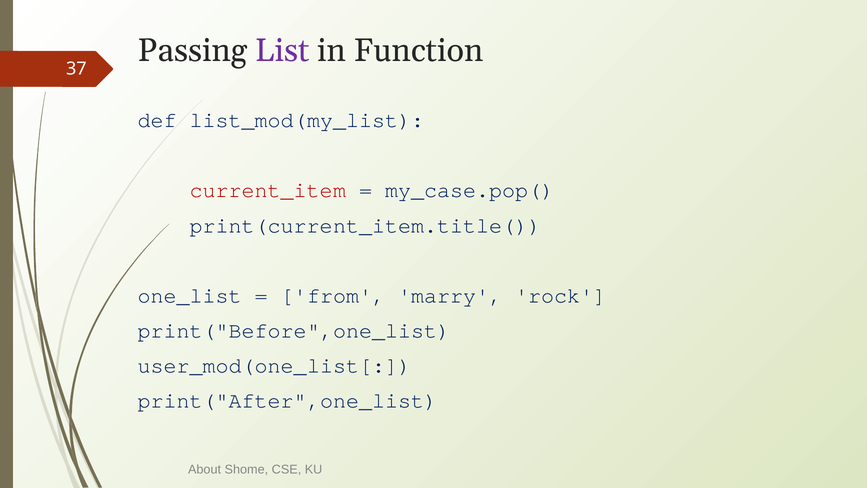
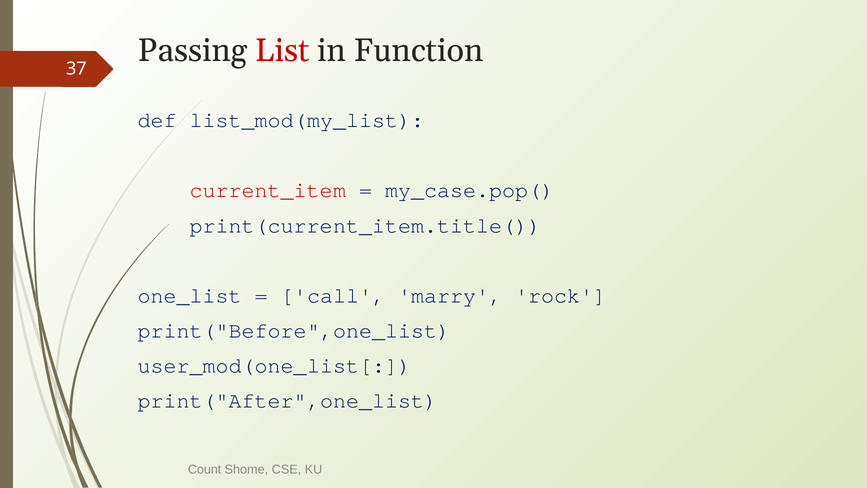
List colour: purple -> red
from: from -> call
About: About -> Count
